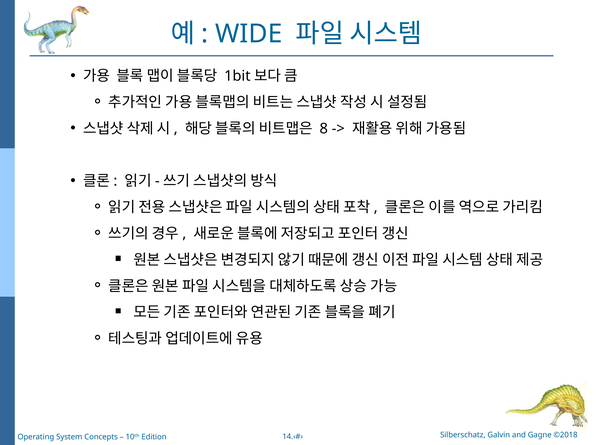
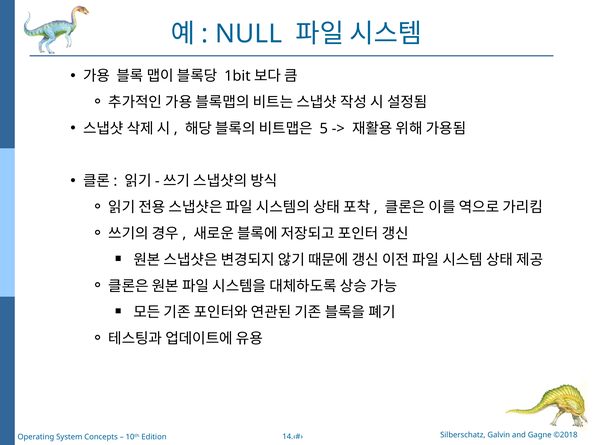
WIDE: WIDE -> NULL
8: 8 -> 5
